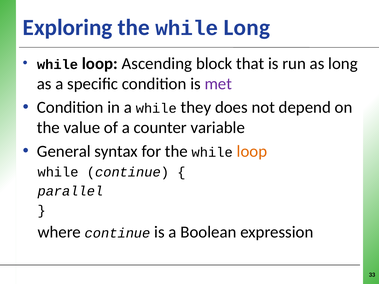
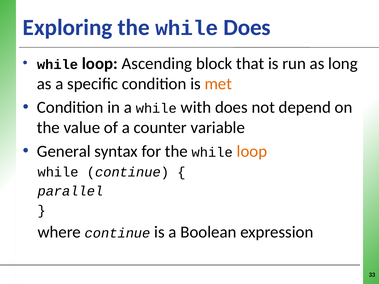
while Long: Long -> Does
met colour: purple -> orange
they: they -> with
